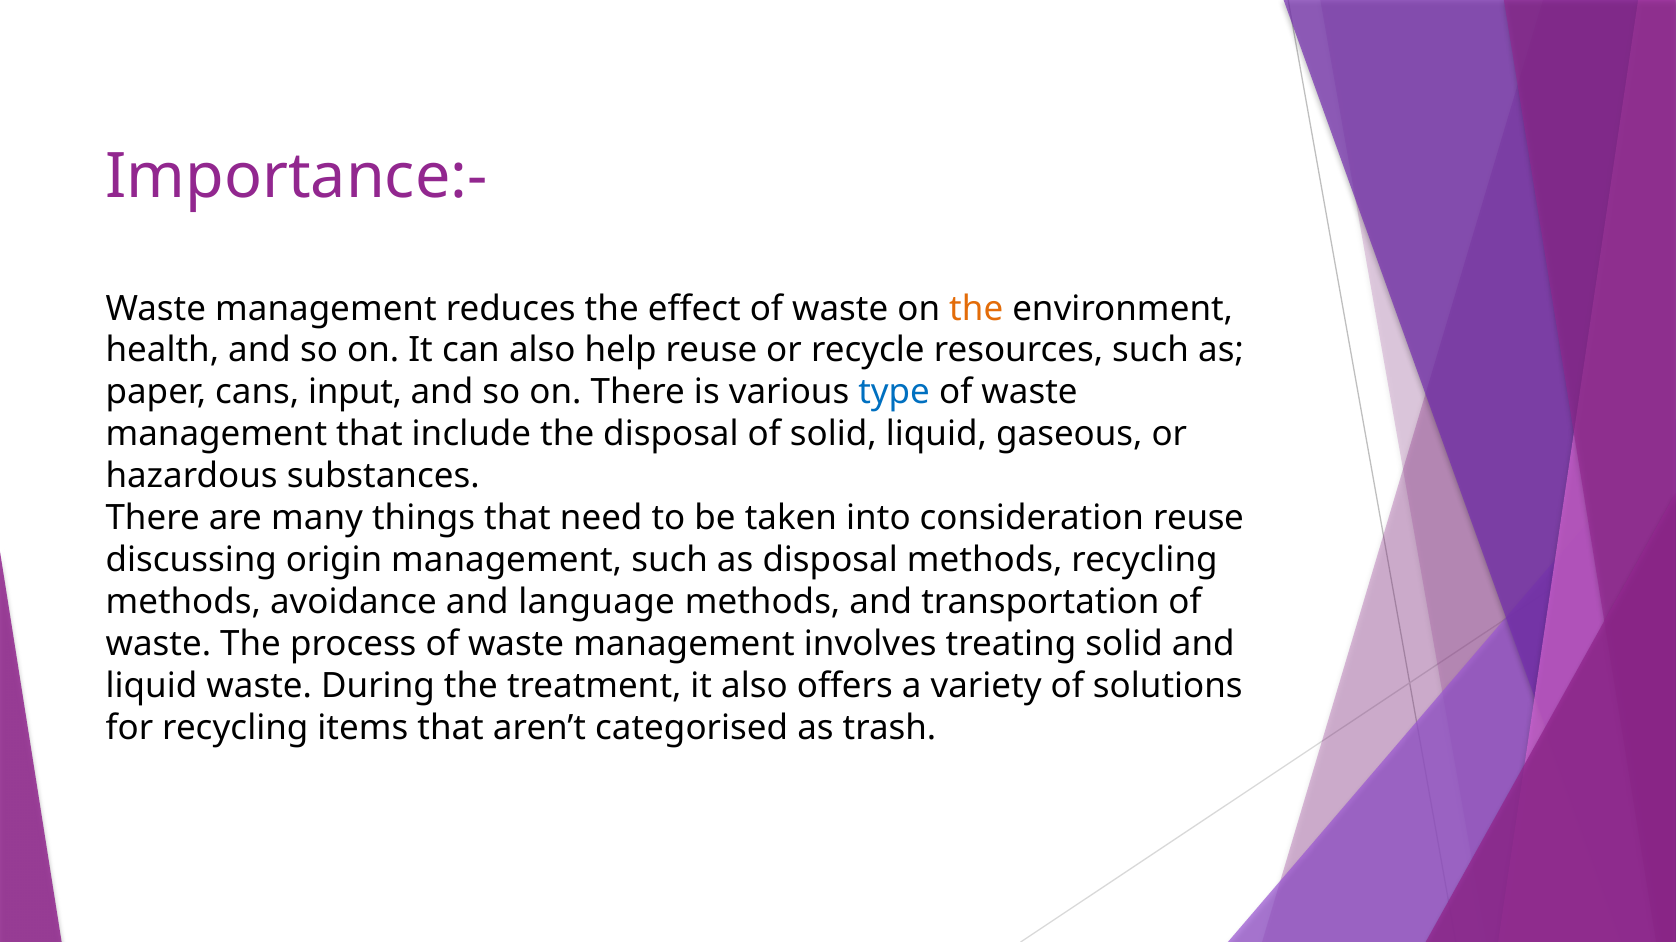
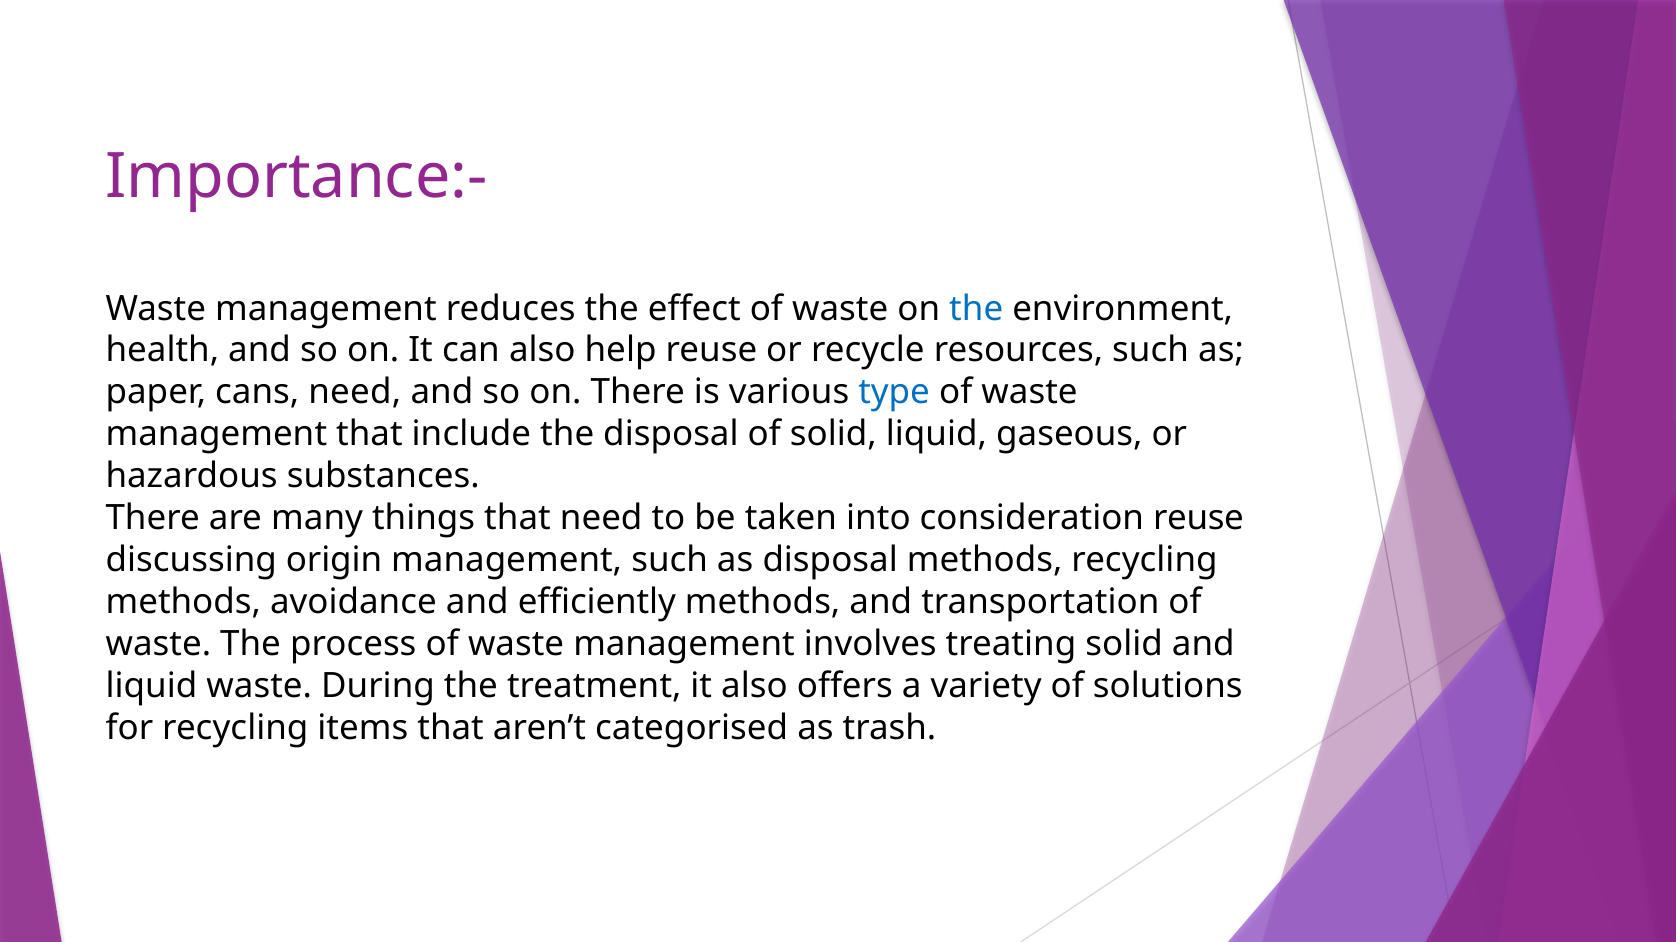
the at (976, 309) colour: orange -> blue
cans input: input -> need
language: language -> efficiently
